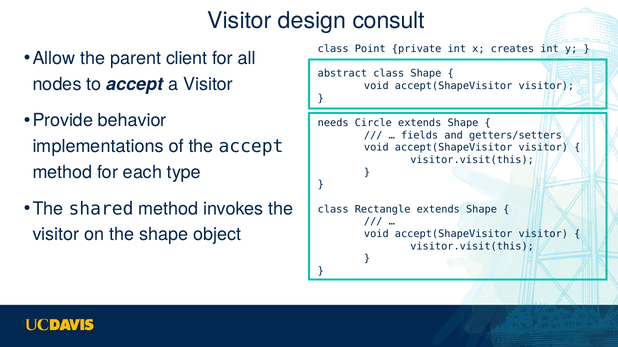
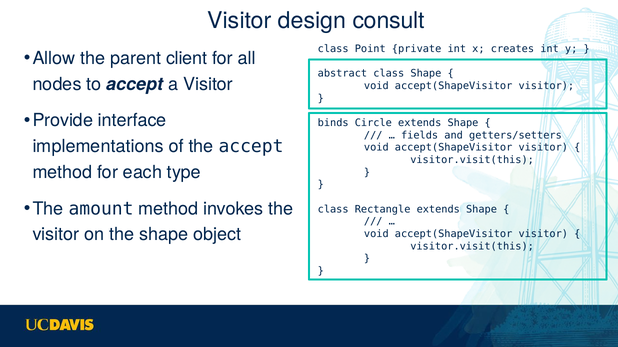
behavior: behavior -> interface
needs: needs -> binds
shared: shared -> amount
